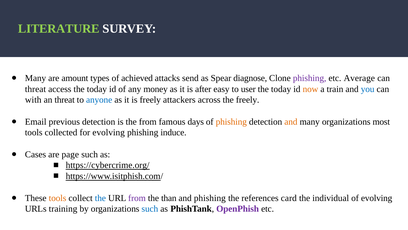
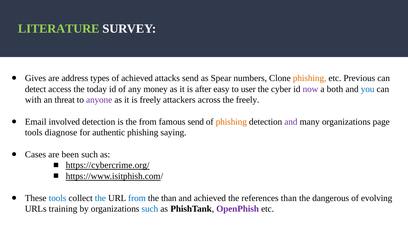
Many at (36, 78): Many -> Gives
amount: amount -> address
diagnose: diagnose -> numbers
phishing at (310, 78) colour: purple -> orange
Average: Average -> Previous
threat at (35, 89): threat -> detect
today at (281, 89): today -> cyber
now colour: orange -> purple
train: train -> both
anyone colour: blue -> purple
previous: previous -> involved
famous days: days -> send
and at (291, 121) colour: orange -> purple
most: most -> page
collected: collected -> diagnose
for evolving: evolving -> authentic
induce: induce -> saying
page: page -> been
tools at (58, 198) colour: orange -> blue
from at (137, 198) colour: purple -> blue
and phishing: phishing -> achieved
references card: card -> than
individual: individual -> dangerous
